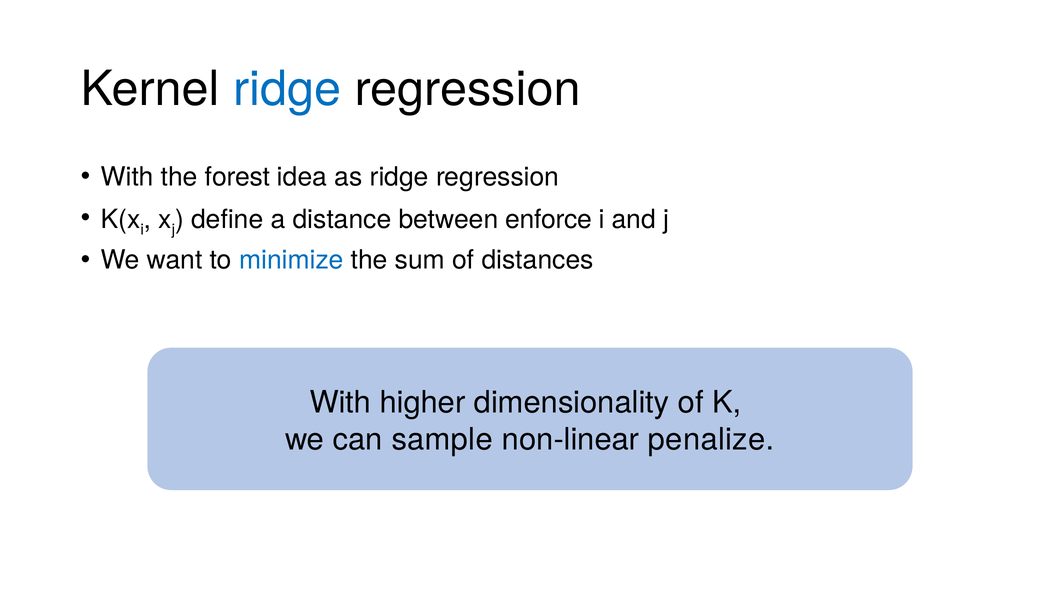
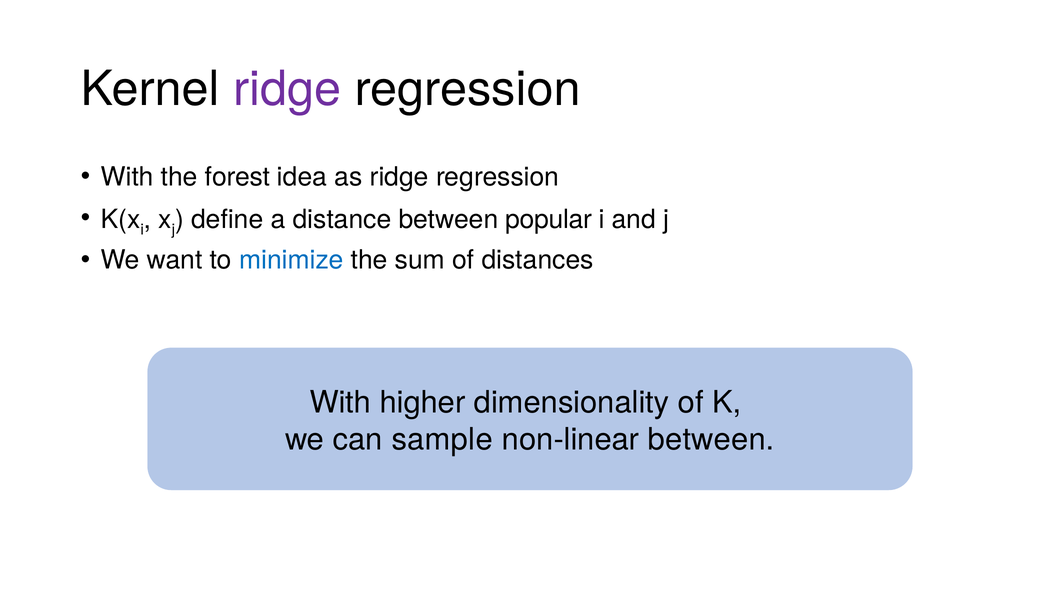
ridge at (287, 89) colour: blue -> purple
enforce: enforce -> popular
non-linear penalize: penalize -> between
